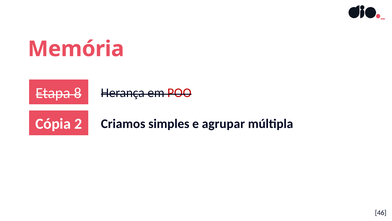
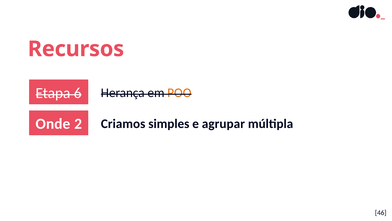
Memória: Memória -> Recursos
8: 8 -> 6
POO colour: red -> orange
Cópia: Cópia -> Onde
